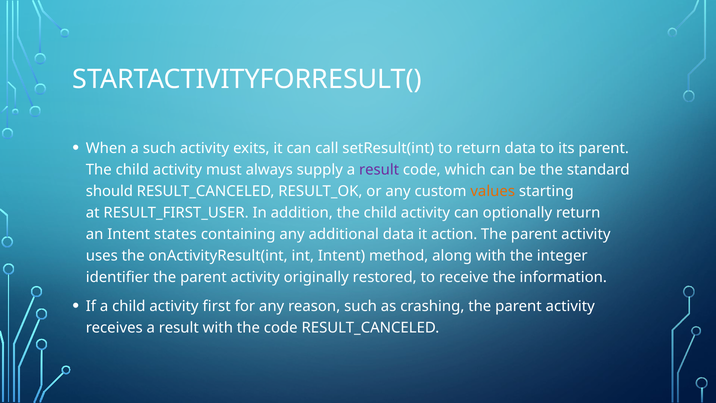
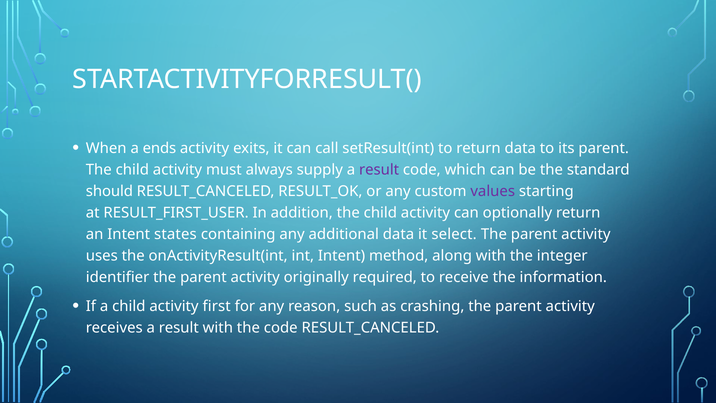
a such: such -> ends
values colour: orange -> purple
action: action -> select
restored: restored -> required
